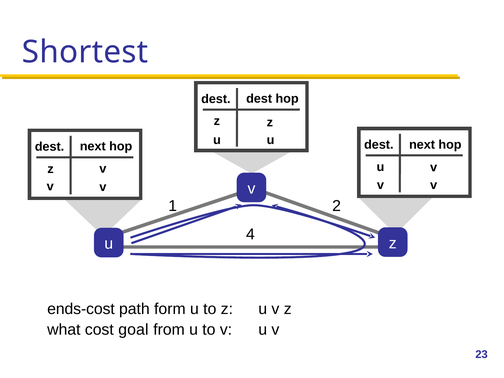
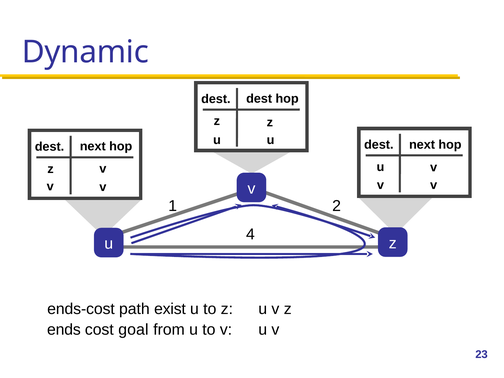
Shortest: Shortest -> Dynamic
form: form -> exist
what: what -> ends
